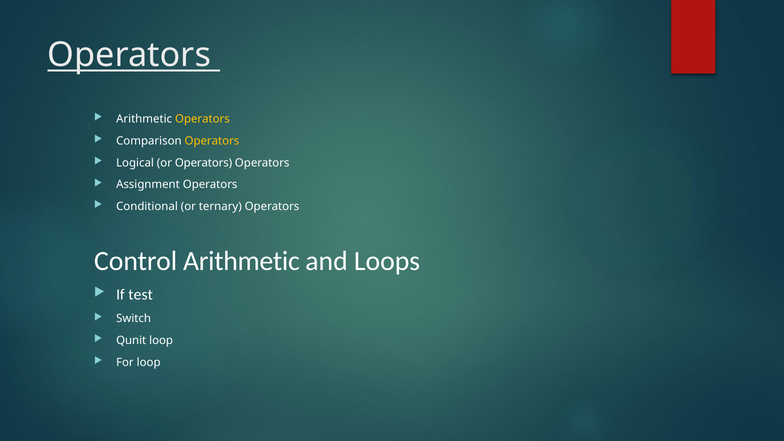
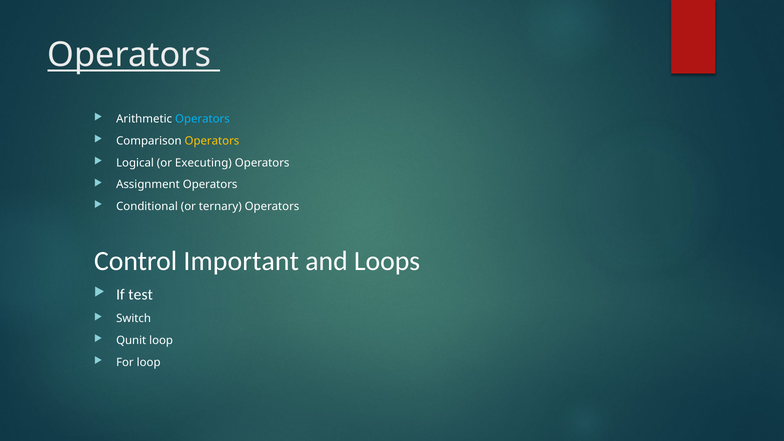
Operators at (202, 119) colour: yellow -> light blue
or Operators: Operators -> Executing
Control Arithmetic: Arithmetic -> Important
